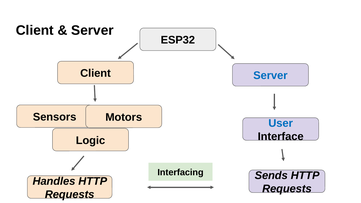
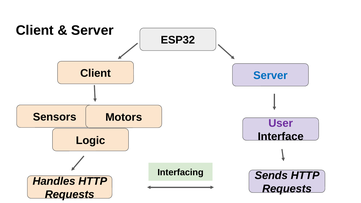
User colour: blue -> purple
